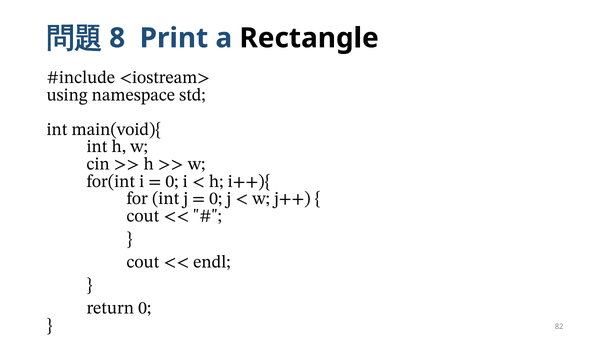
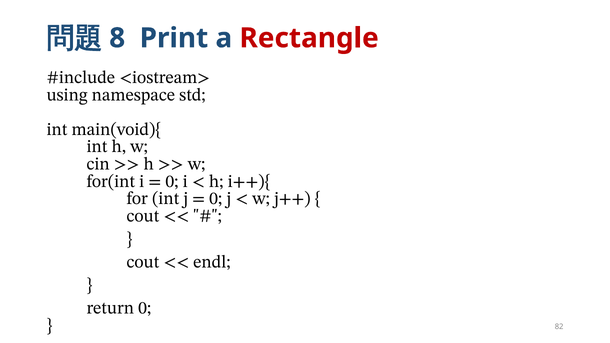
Rectangle colour: black -> red
